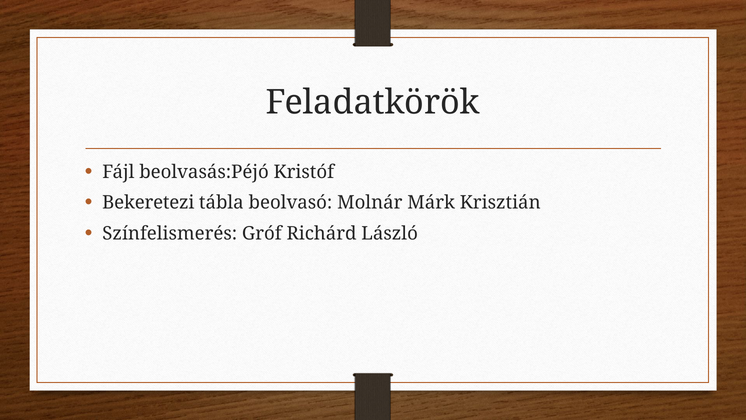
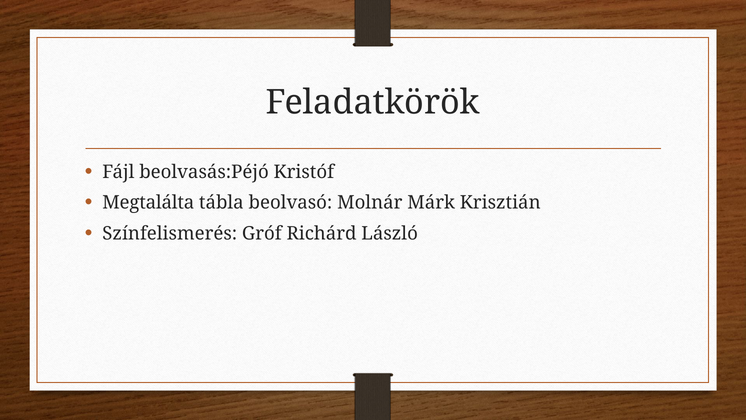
Bekeretezi: Bekeretezi -> Megtalálta
